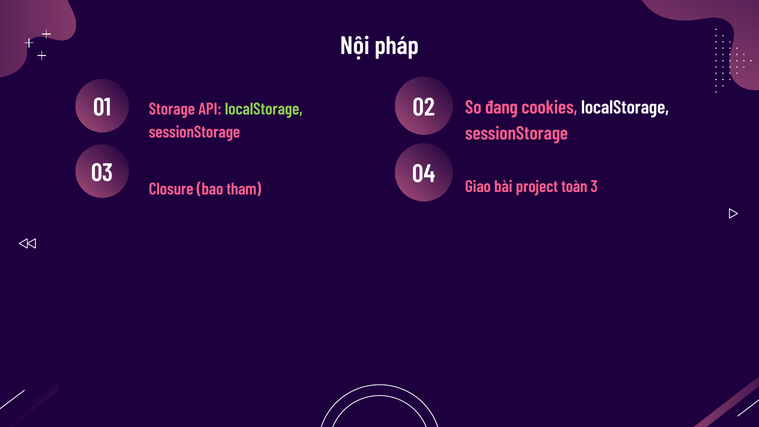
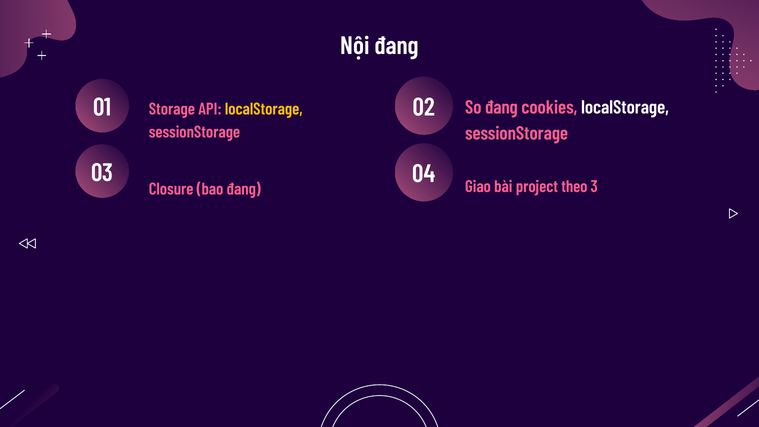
Nội pháp: pháp -> đang
localStorage at (264, 109) colour: light green -> yellow
bao tham: tham -> đang
toàn: toàn -> theo
